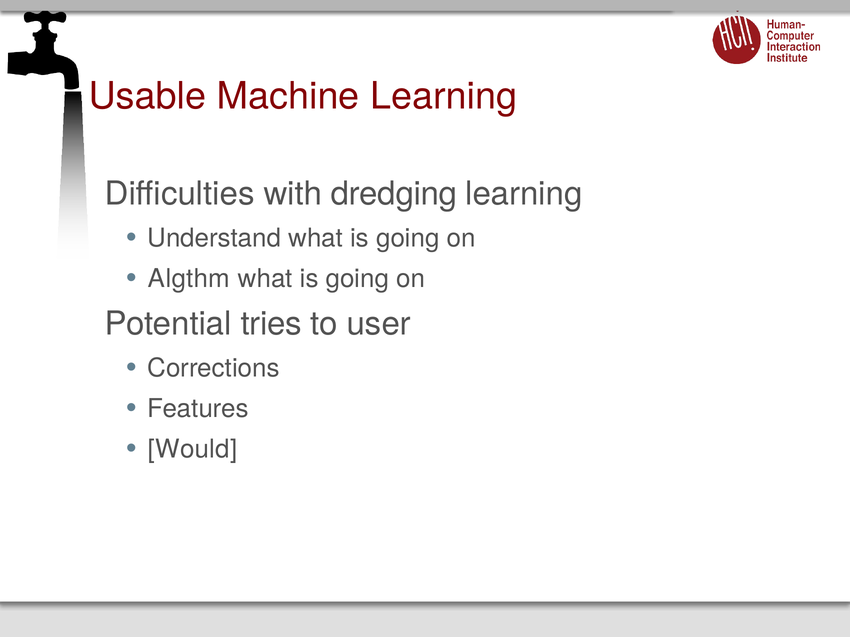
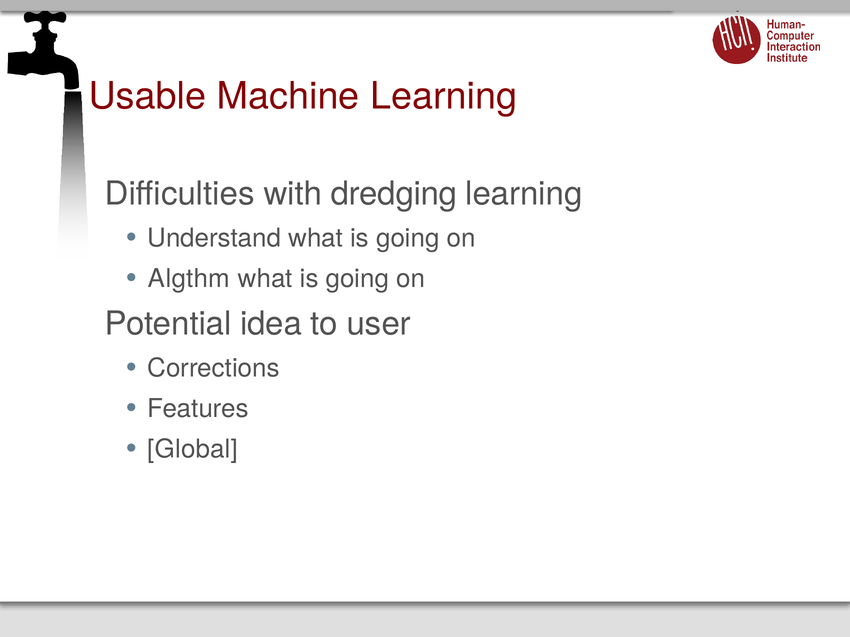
tries: tries -> idea
Would: Would -> Global
